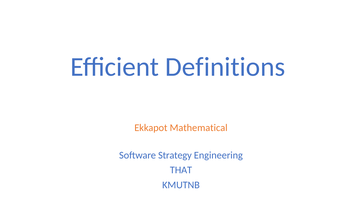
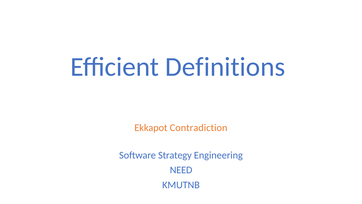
Mathematical: Mathematical -> Contradiction
THAT: THAT -> NEED
